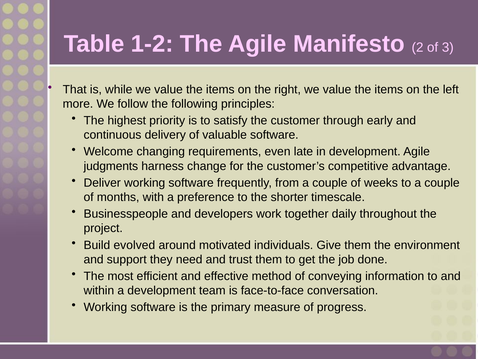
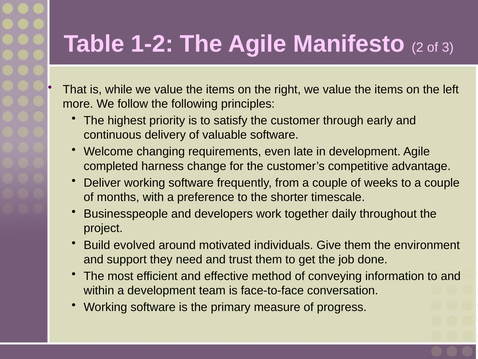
judgments: judgments -> completed
